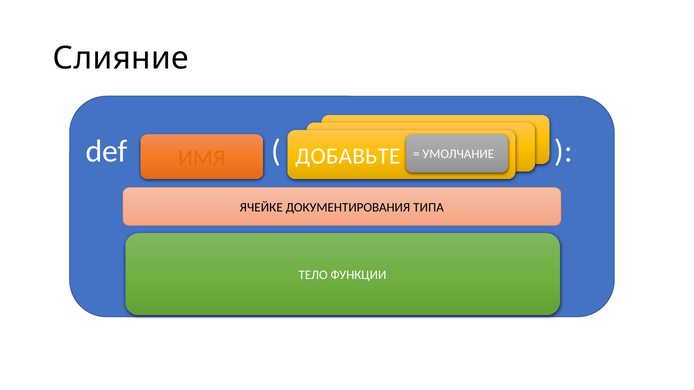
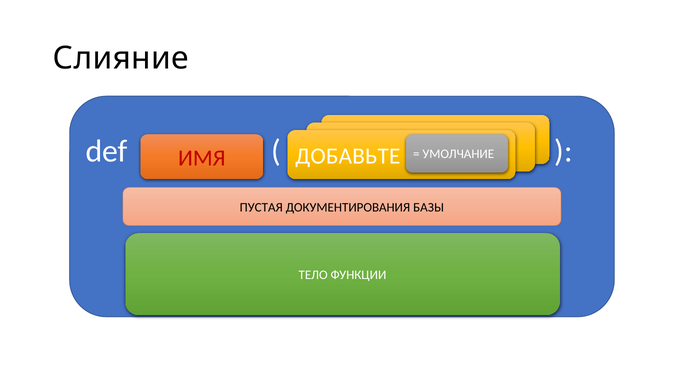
ИМЯ colour: orange -> red
ЯЧЕЙКЕ: ЯЧЕЙКЕ -> ПУСТАЯ
ТИПА: ТИПА -> БАЗЫ
